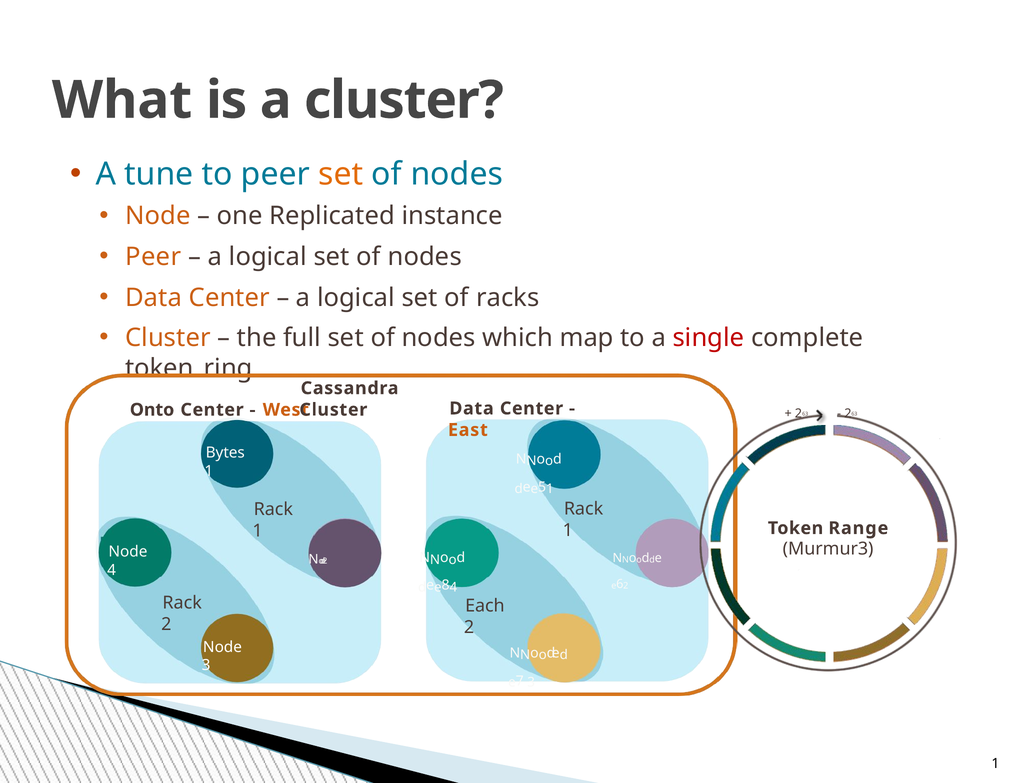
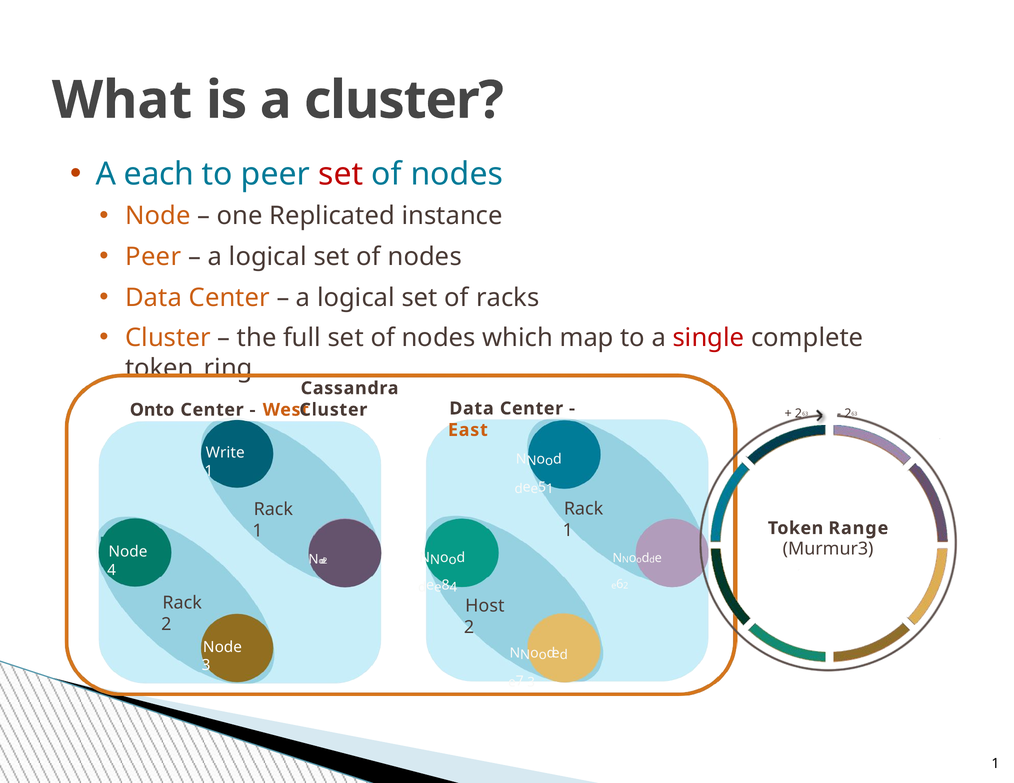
tune: tune -> each
set at (341, 174) colour: orange -> red
Bytes: Bytes -> Write
Each: Each -> Host
